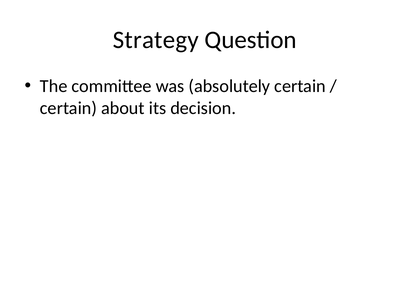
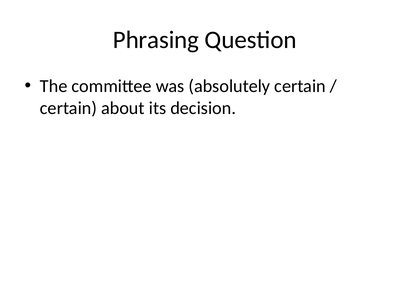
Strategy: Strategy -> Phrasing
